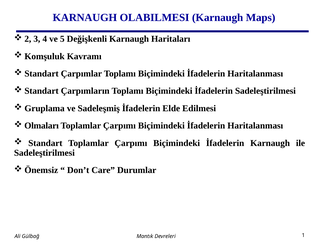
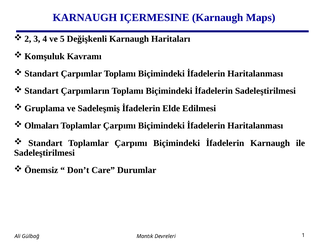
OLABILMESI: OLABILMESI -> IÇERMESINE
